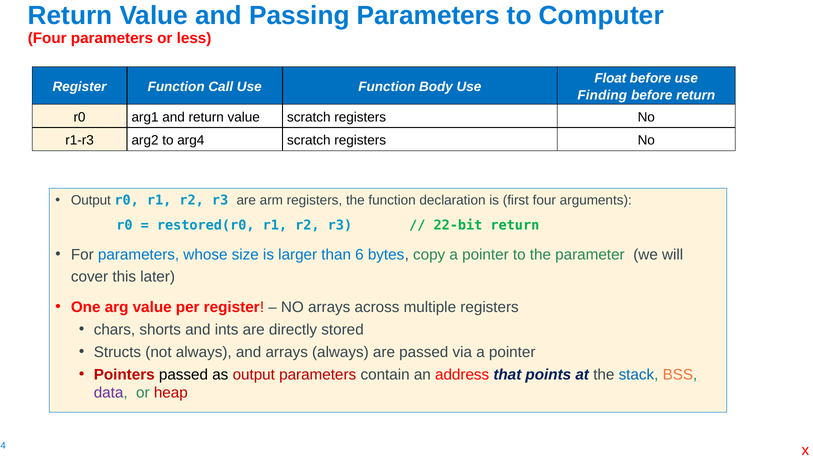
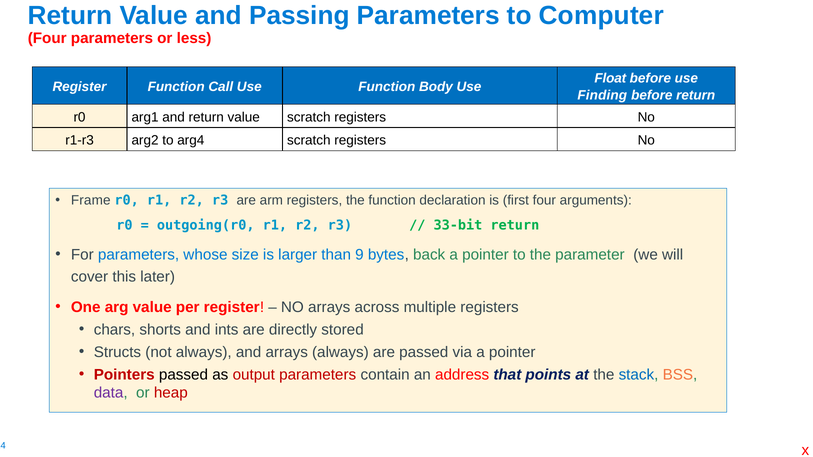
Output at (91, 201): Output -> Frame
restored(r0: restored(r0 -> outgoing(r0
22-bit: 22-bit -> 33-bit
6: 6 -> 9
copy: copy -> back
